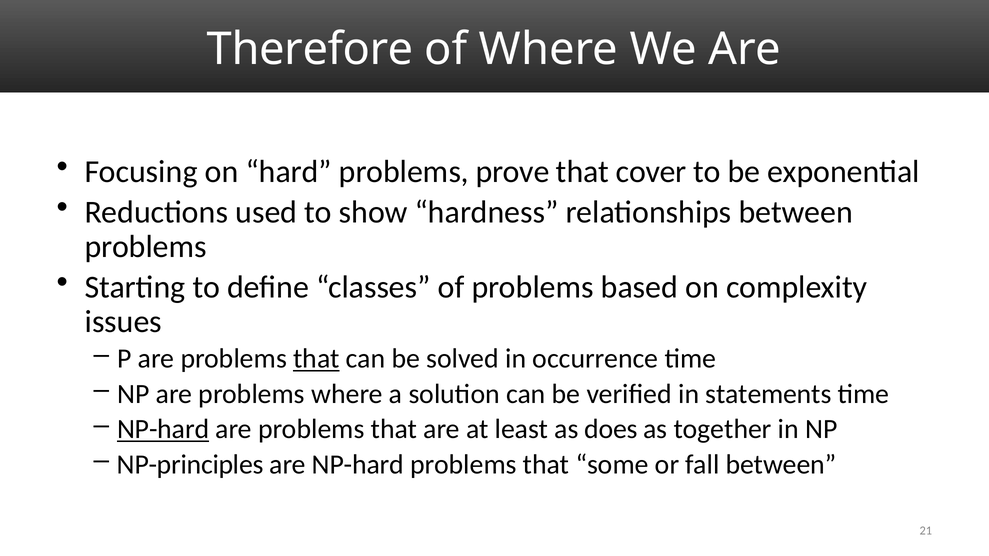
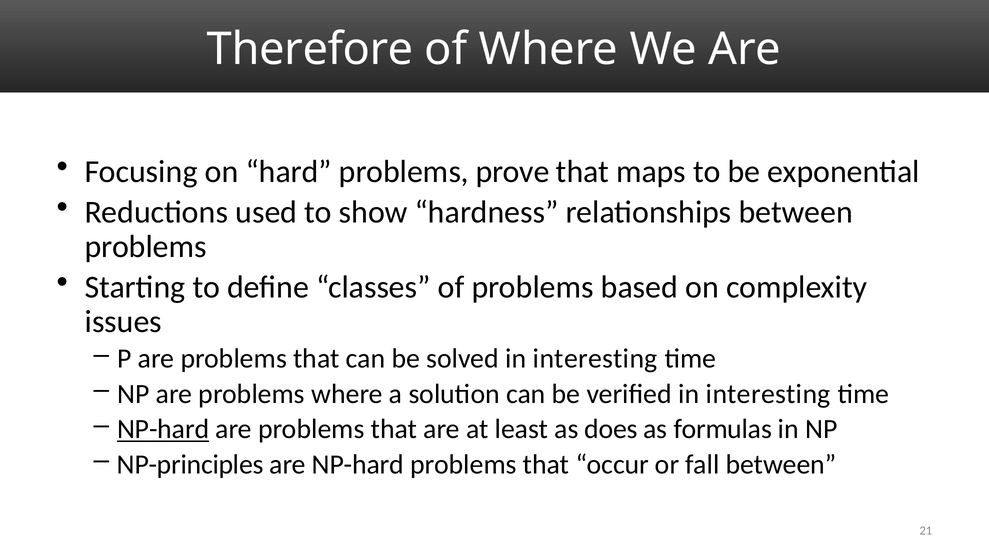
cover: cover -> maps
that at (316, 359) underline: present -> none
solved in occurrence: occurrence -> interesting
verified in statements: statements -> interesting
together: together -> formulas
some: some -> occur
